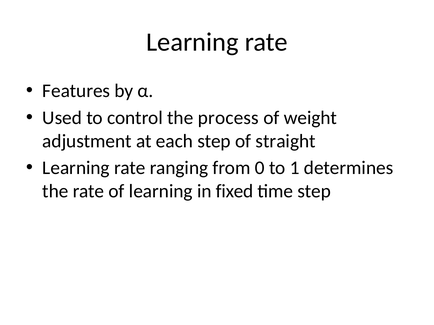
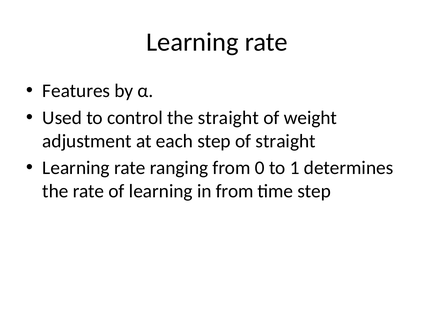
the process: process -> straight
in fixed: fixed -> from
